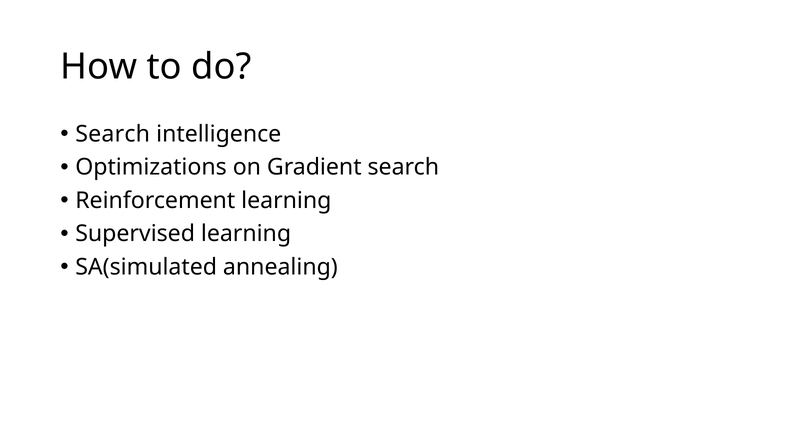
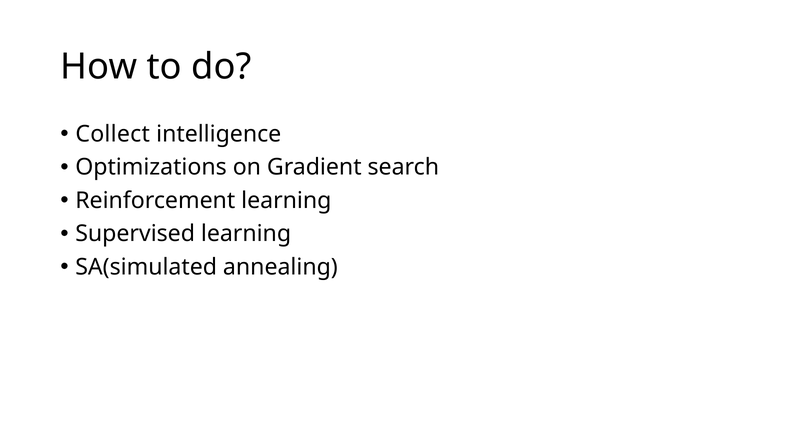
Search at (113, 134): Search -> Collect
